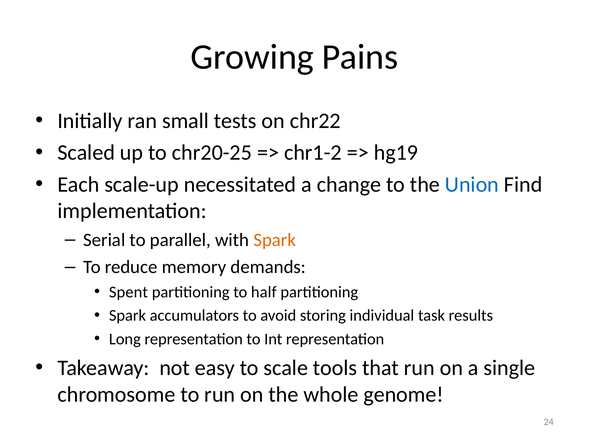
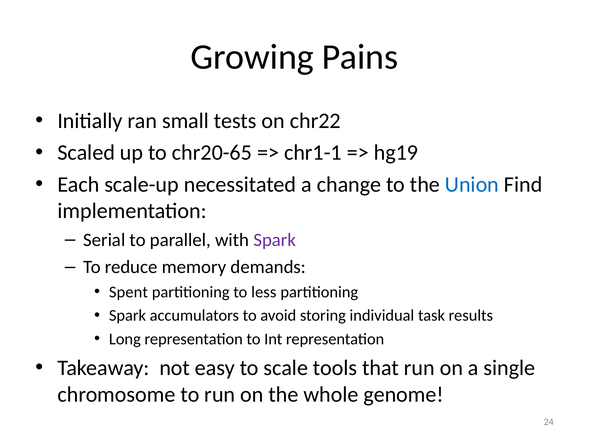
chr20-25: chr20-25 -> chr20-65
chr1-2: chr1-2 -> chr1-1
Spark at (275, 240) colour: orange -> purple
half: half -> less
